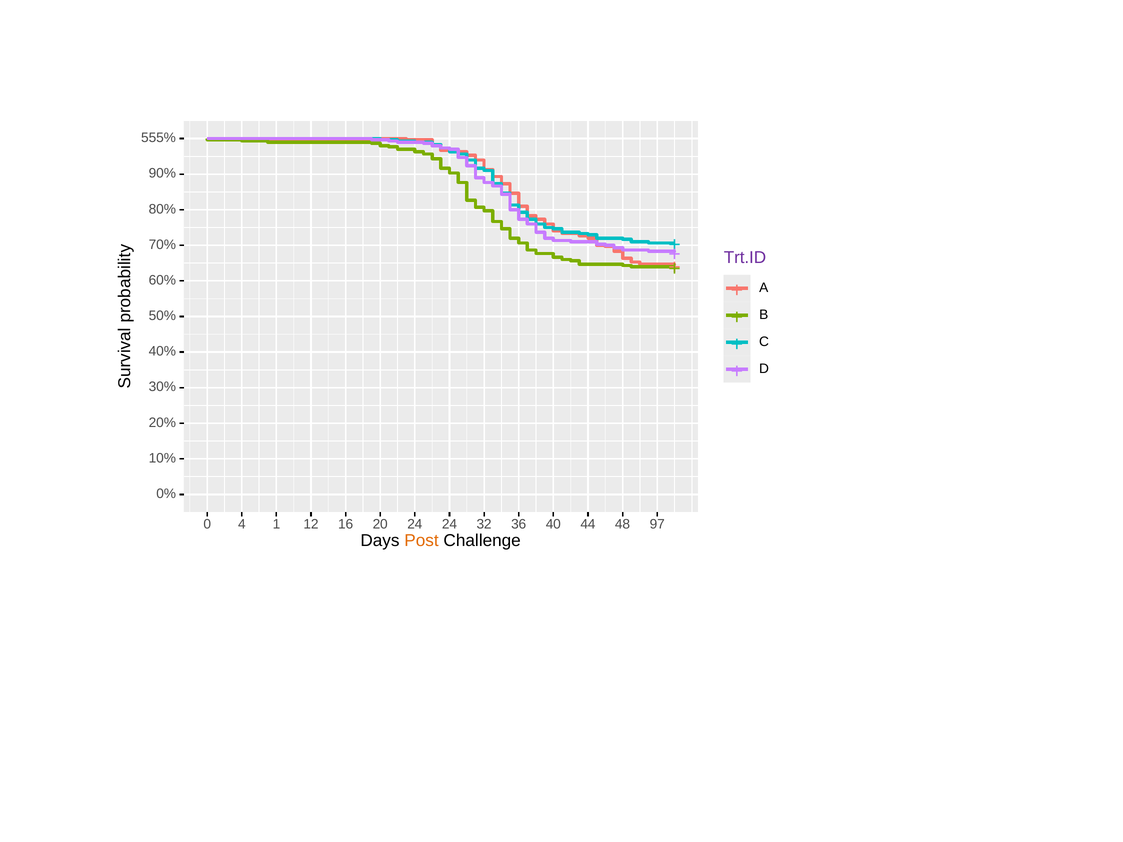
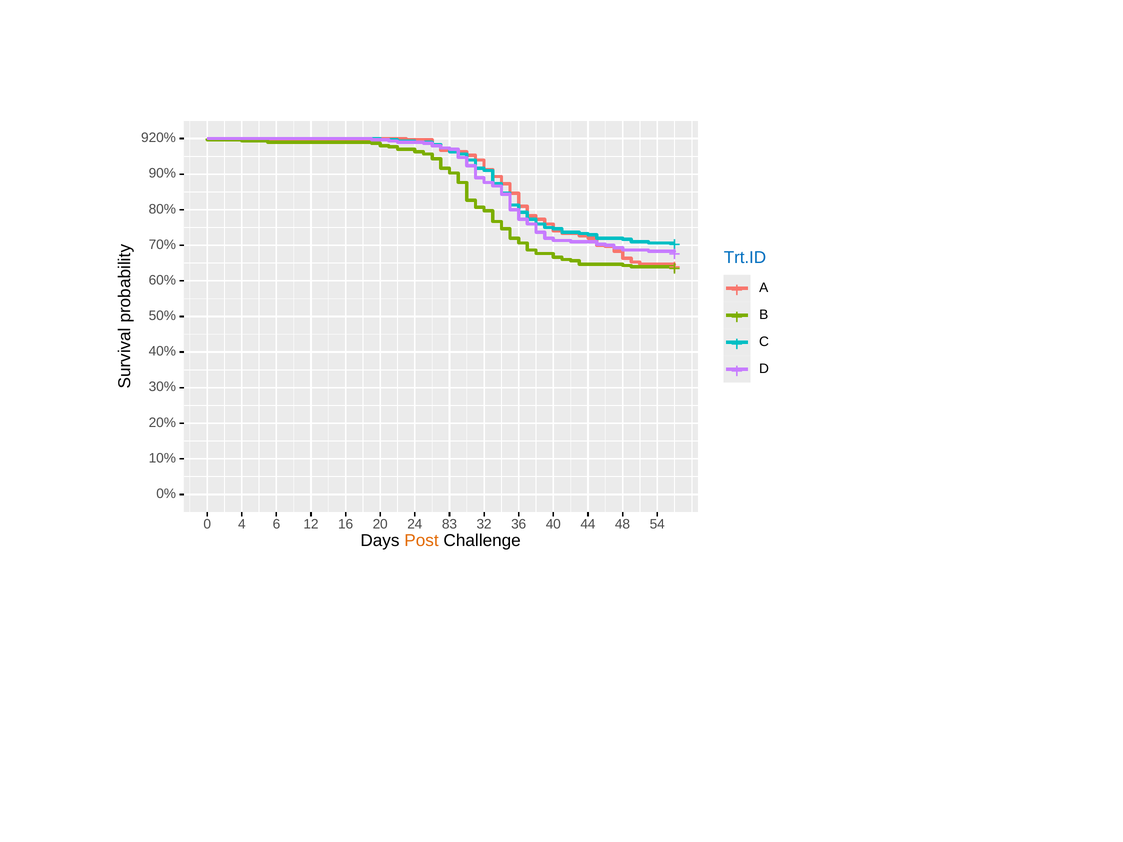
555%: 555% -> 920%
Trt.ID colour: purple -> blue
1: 1 -> 6
24 24: 24 -> 83
97: 97 -> 54
